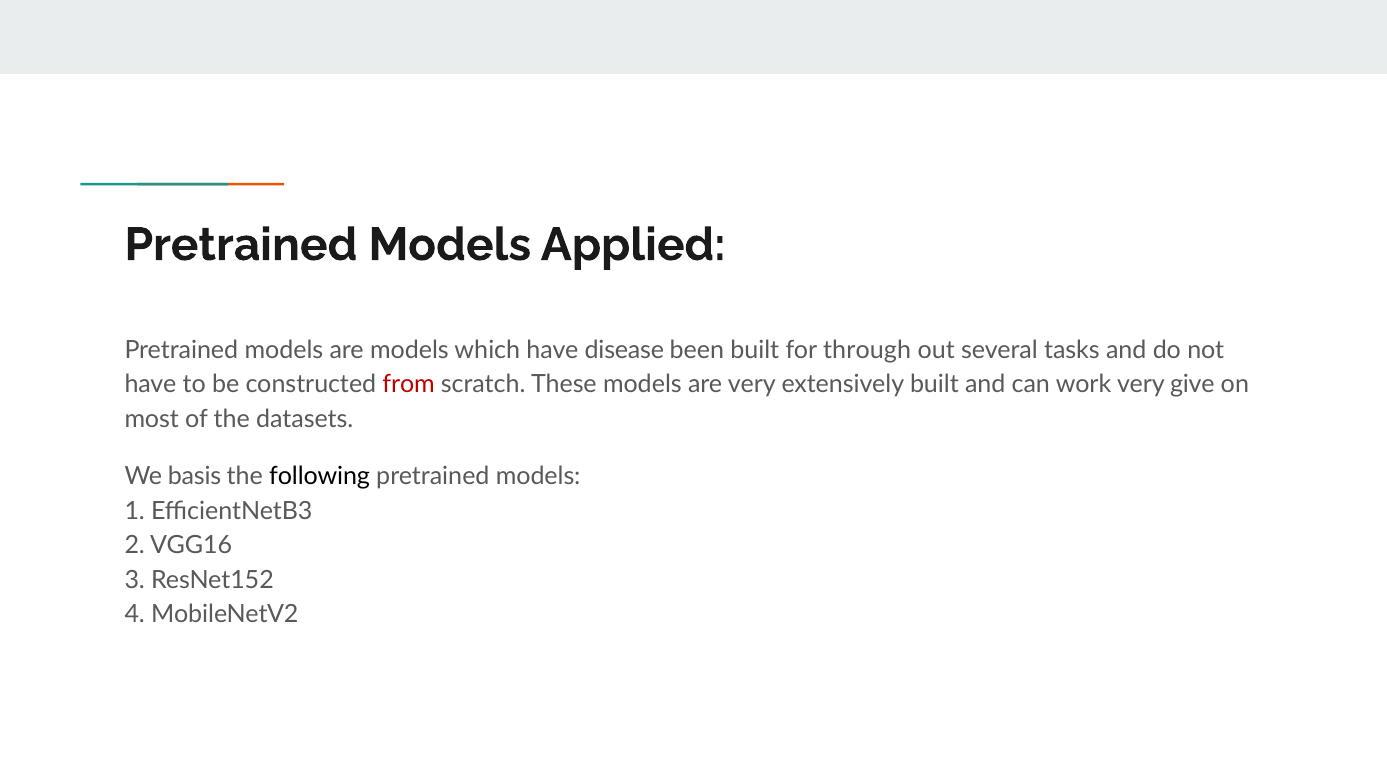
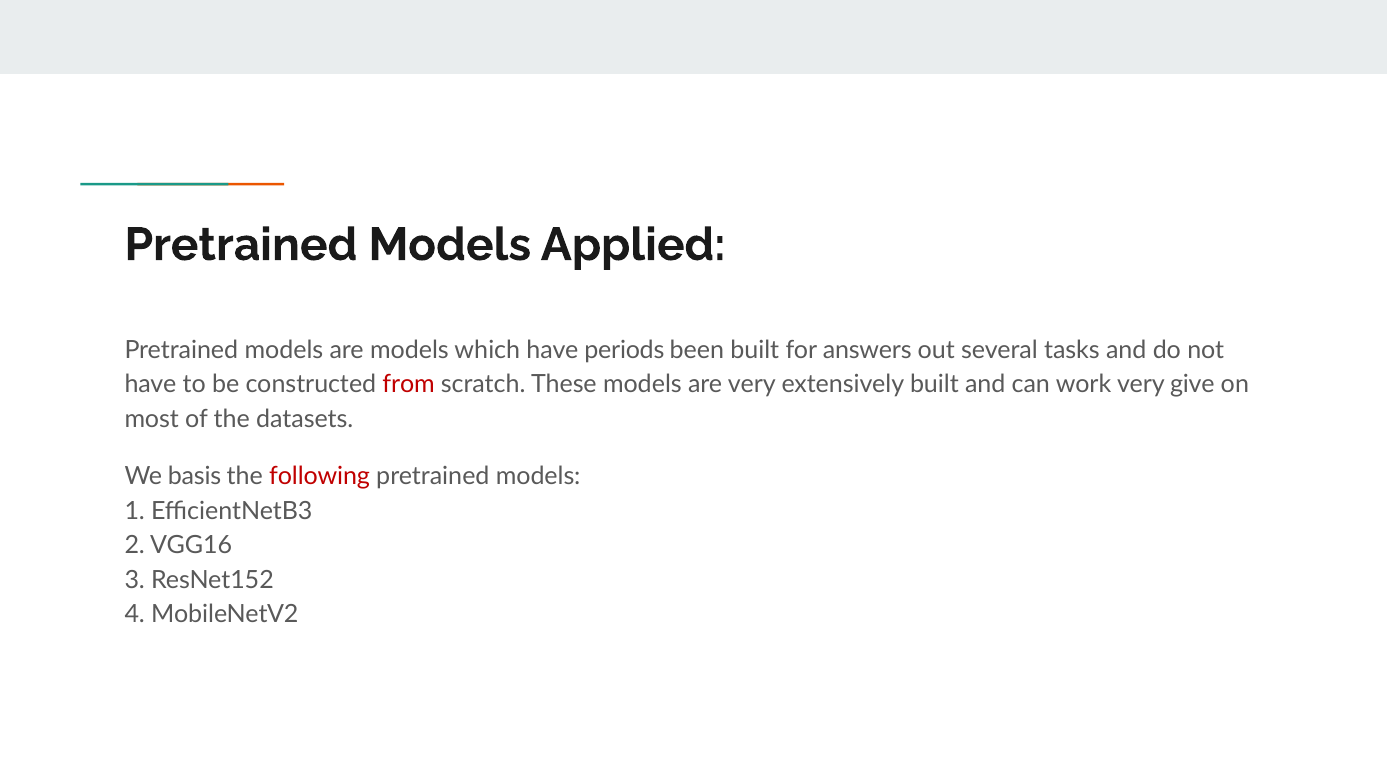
disease: disease -> periods
through: through -> answers
following colour: black -> red
